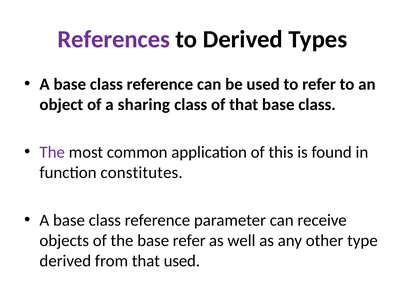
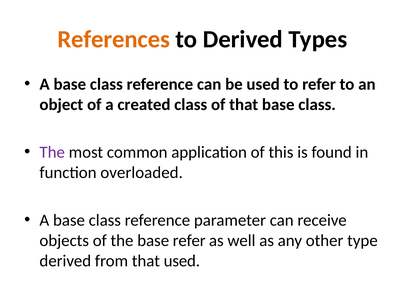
References colour: purple -> orange
sharing: sharing -> created
constitutes: constitutes -> overloaded
